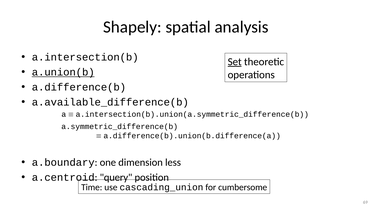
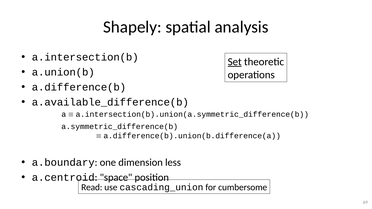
a.union(b underline: present -> none
query: query -> space
Time: Time -> Read
